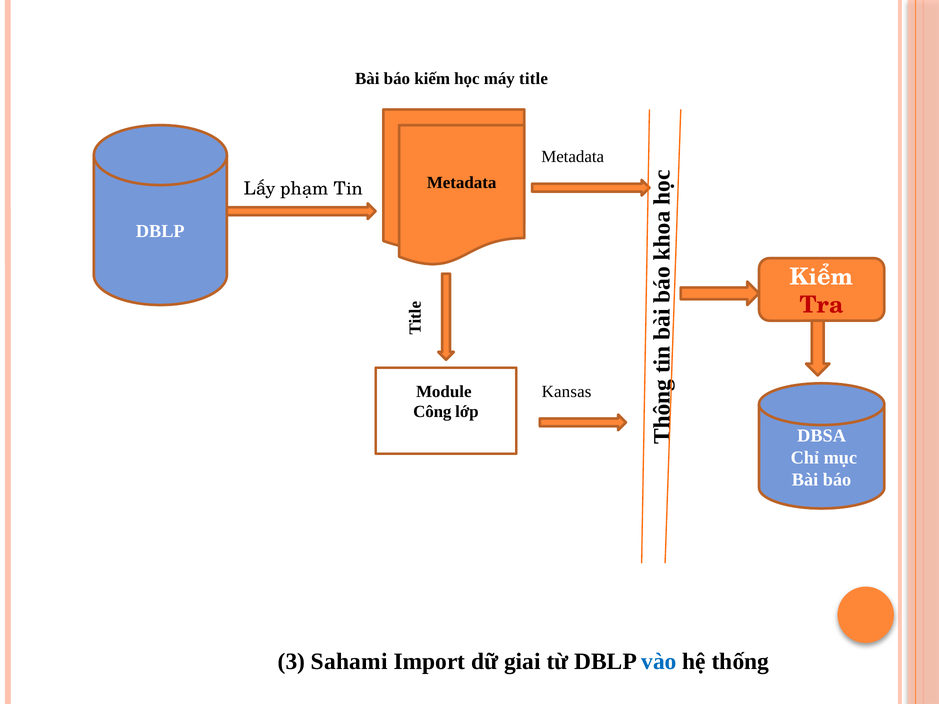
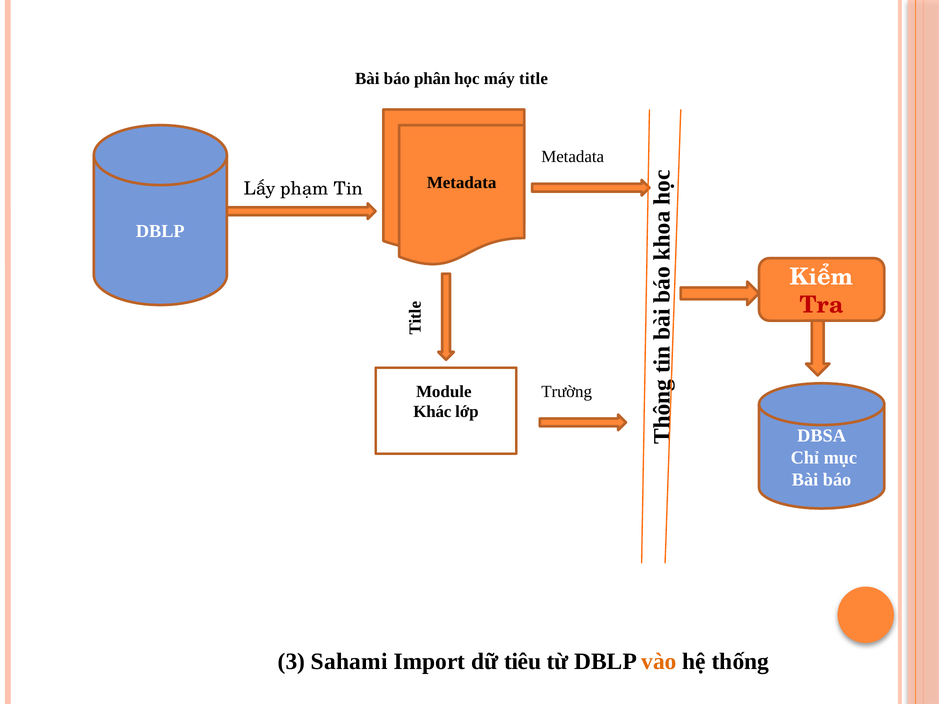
kiếm: kiếm -> phân
Kansas: Kansas -> Trường
Công: Công -> Khác
giai: giai -> tiêu
vào colour: blue -> orange
